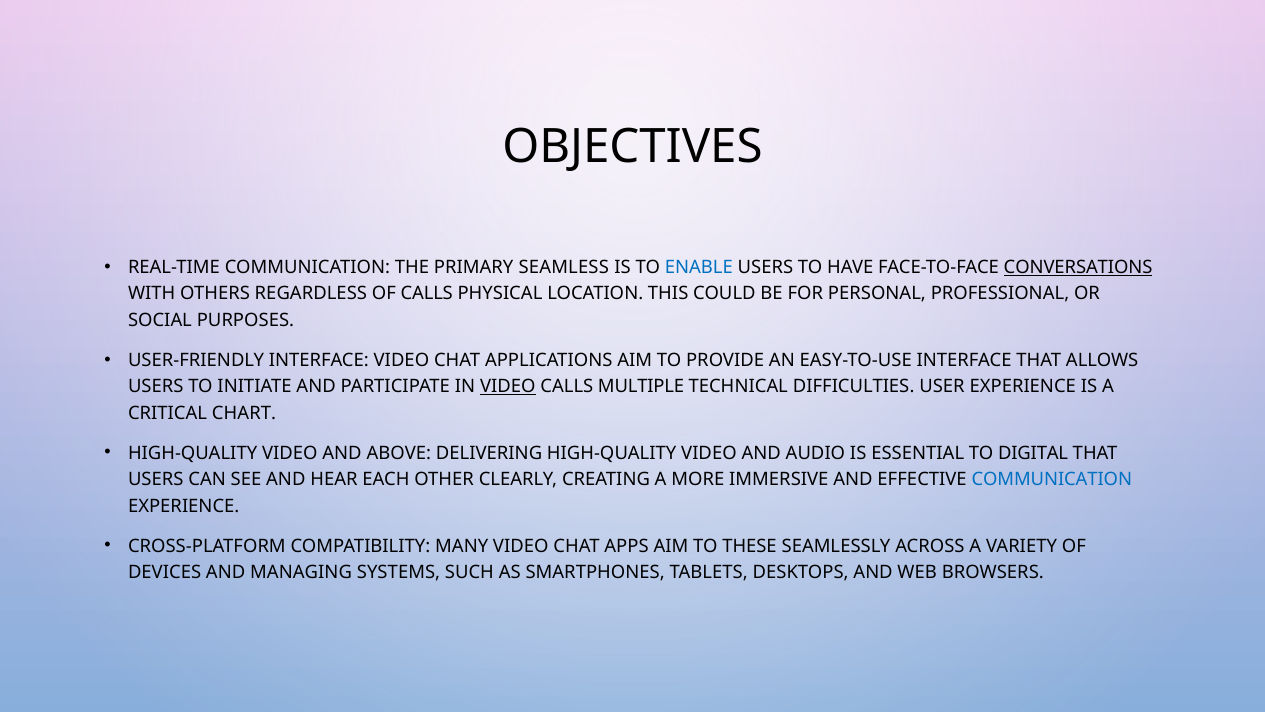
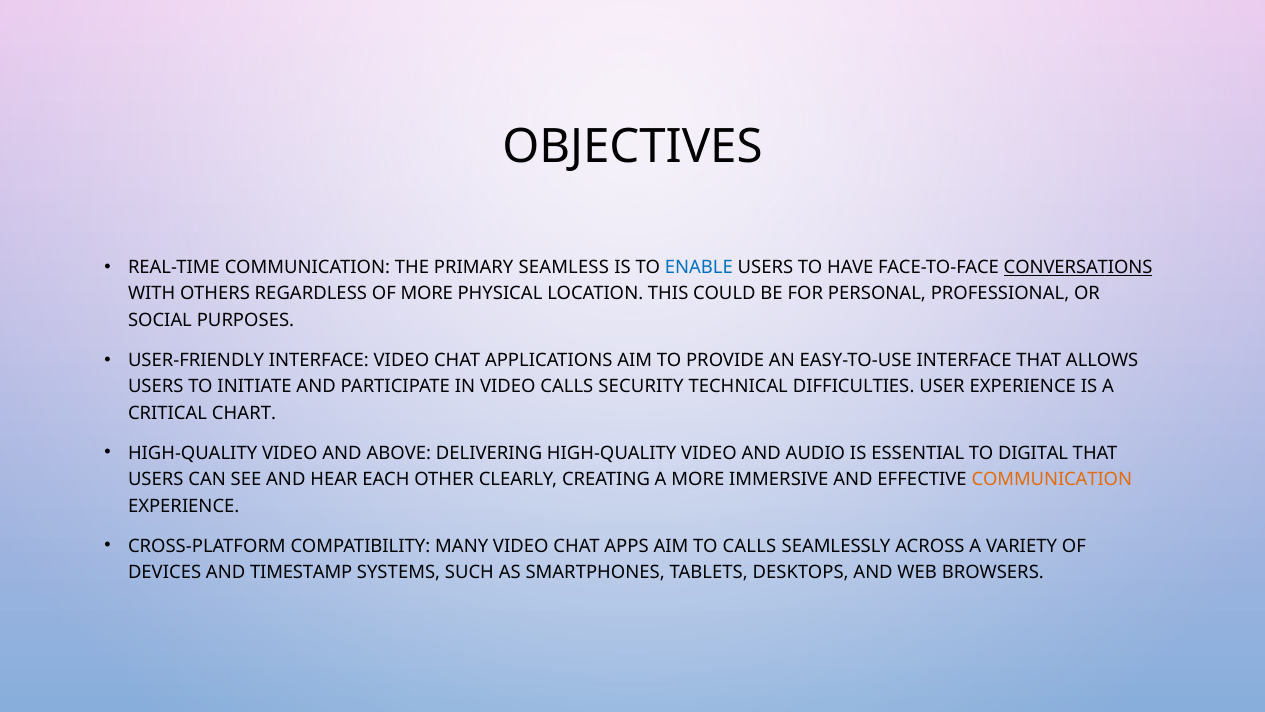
OF CALLS: CALLS -> MORE
VIDEO at (508, 387) underline: present -> none
MULTIPLE: MULTIPLE -> SECURITY
COMMUNICATION at (1052, 479) colour: blue -> orange
TO THESE: THESE -> CALLS
MANAGING: MANAGING -> TIMESTAMP
